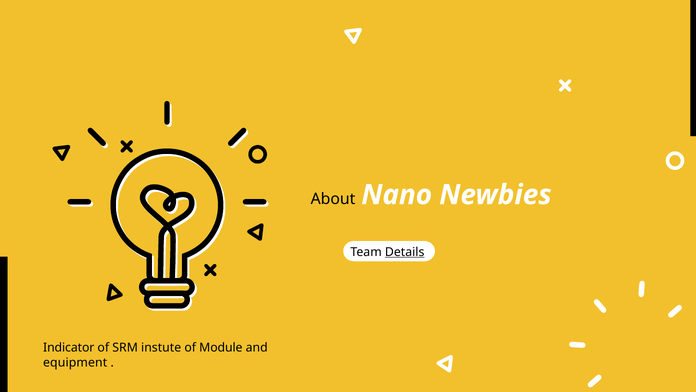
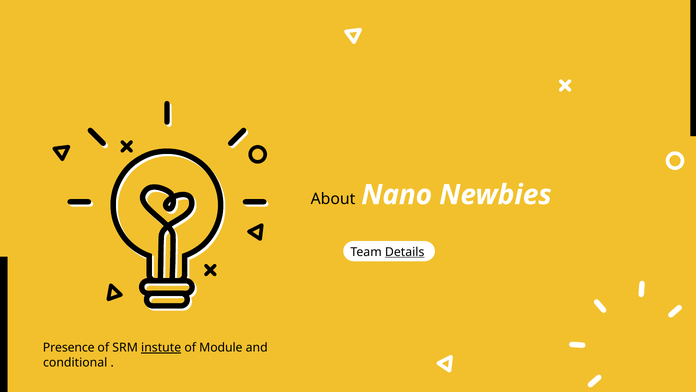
Indicator: Indicator -> Presence
instute underline: none -> present
equipment: equipment -> conditional
